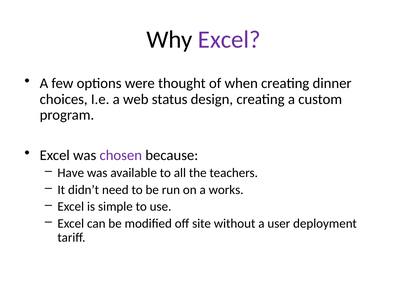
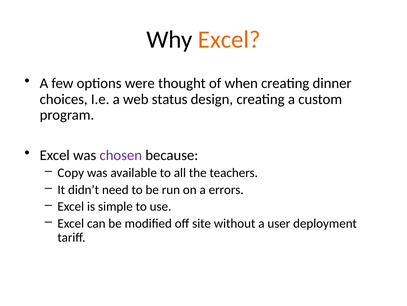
Excel at (229, 39) colour: purple -> orange
Have: Have -> Copy
works: works -> errors
